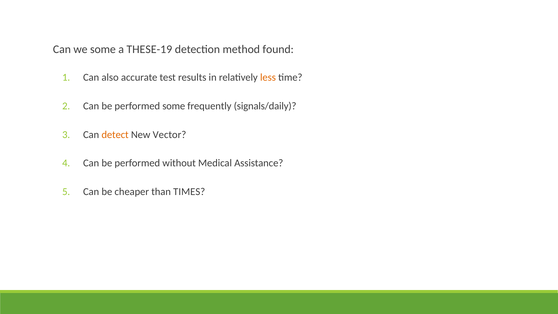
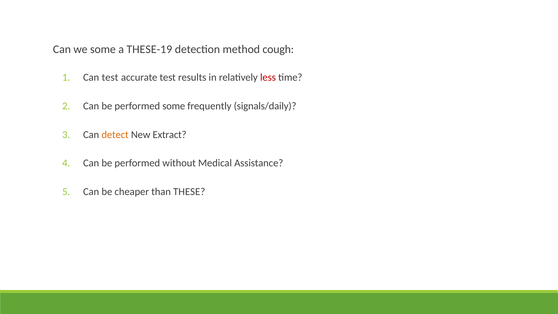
found: found -> cough
Can also: also -> test
less colour: orange -> red
Vector: Vector -> Extract
TIMES: TIMES -> THESE
